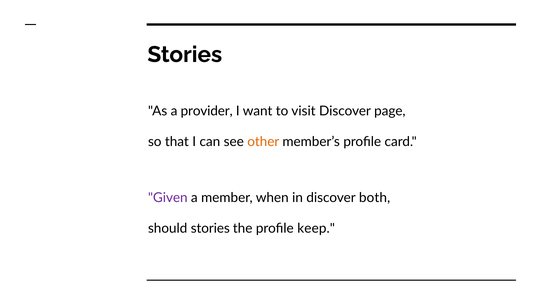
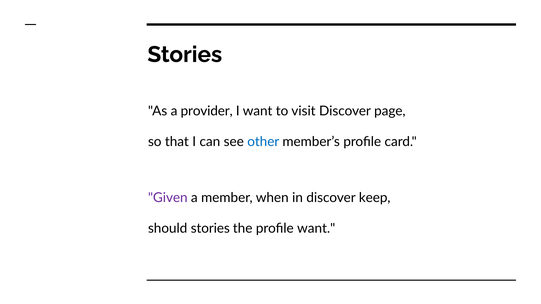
other colour: orange -> blue
both: both -> keep
profile keep: keep -> want
